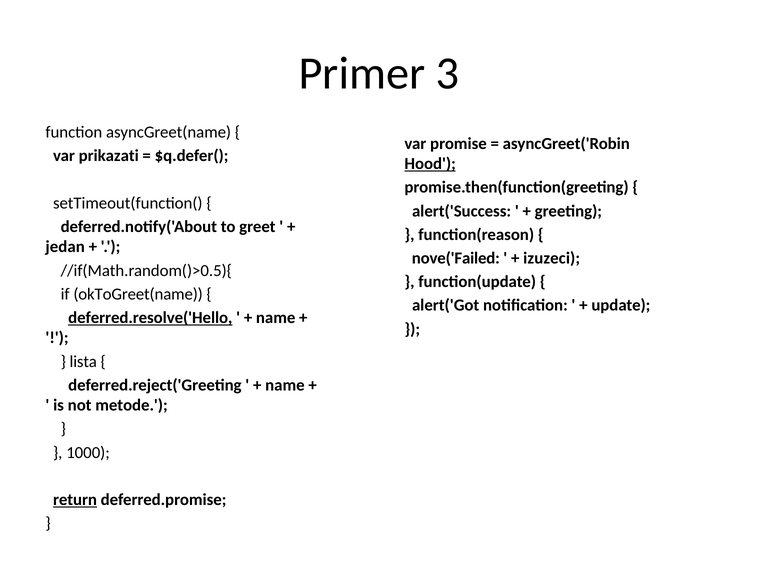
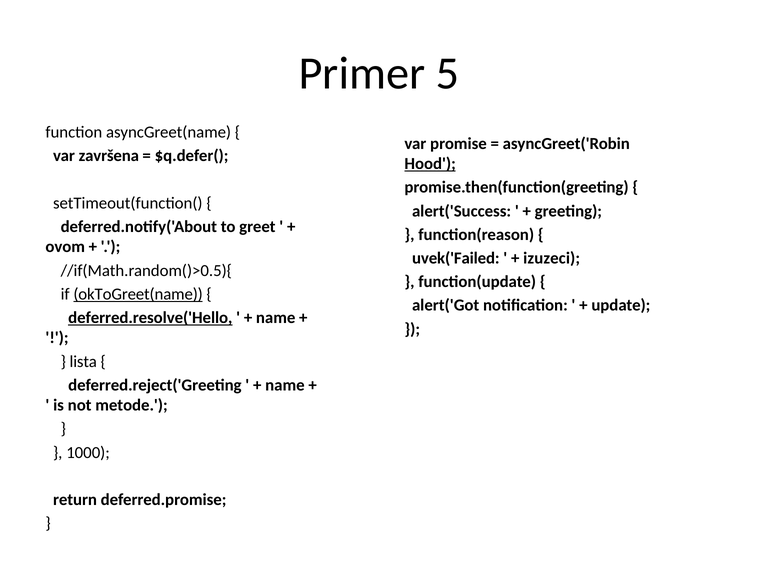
3: 3 -> 5
prikazati: prikazati -> završena
jedan: jedan -> ovom
nove('Failed: nove('Failed -> uvek('Failed
okToGreet(name underline: none -> present
return underline: present -> none
